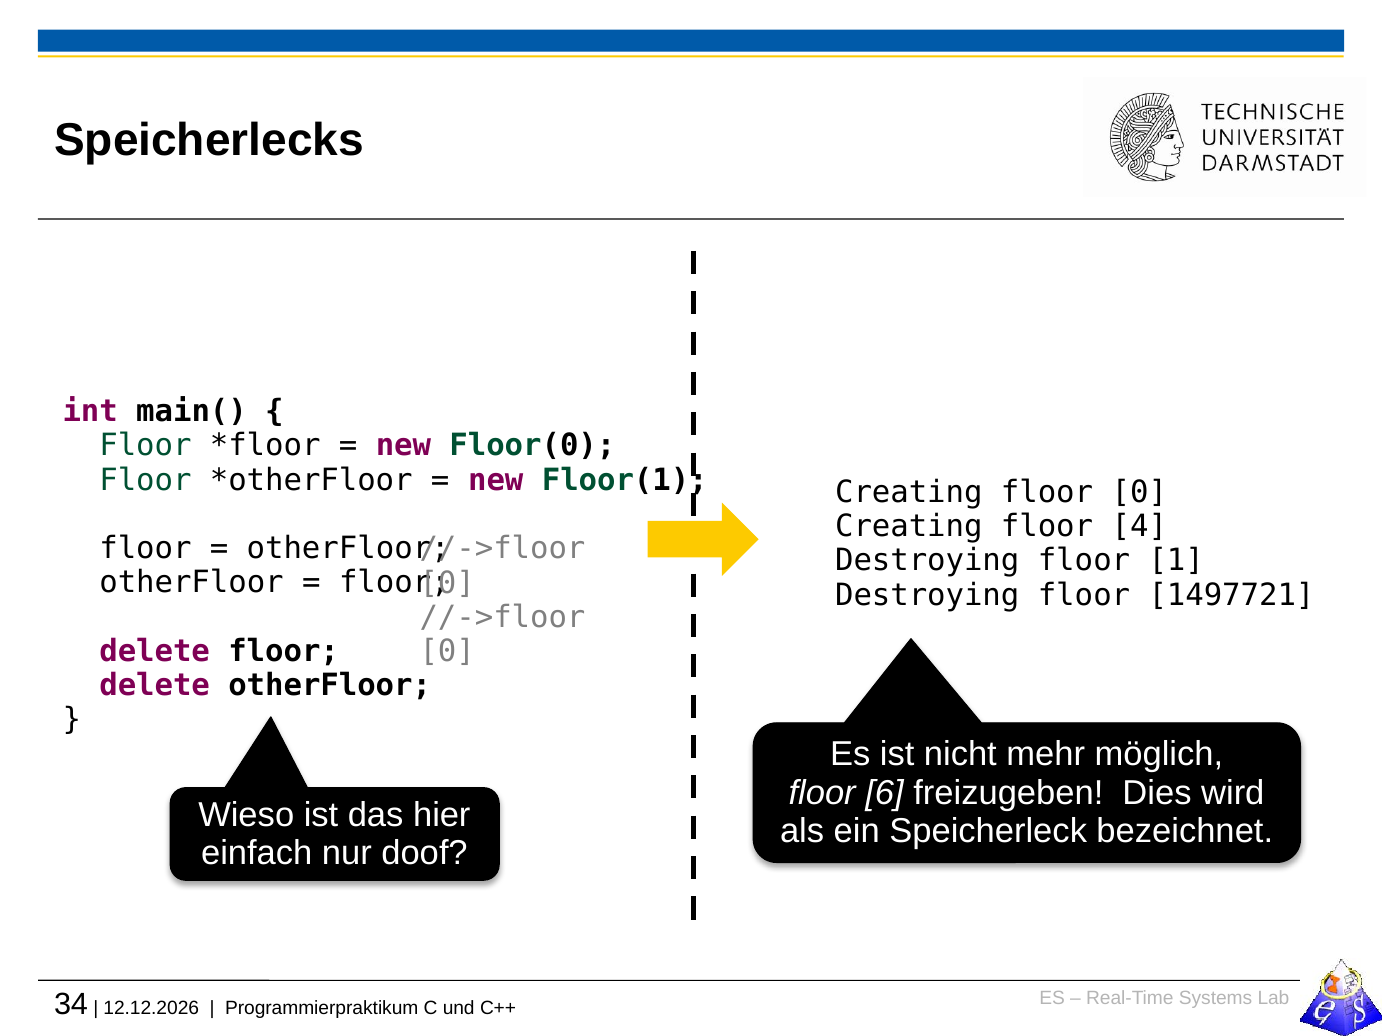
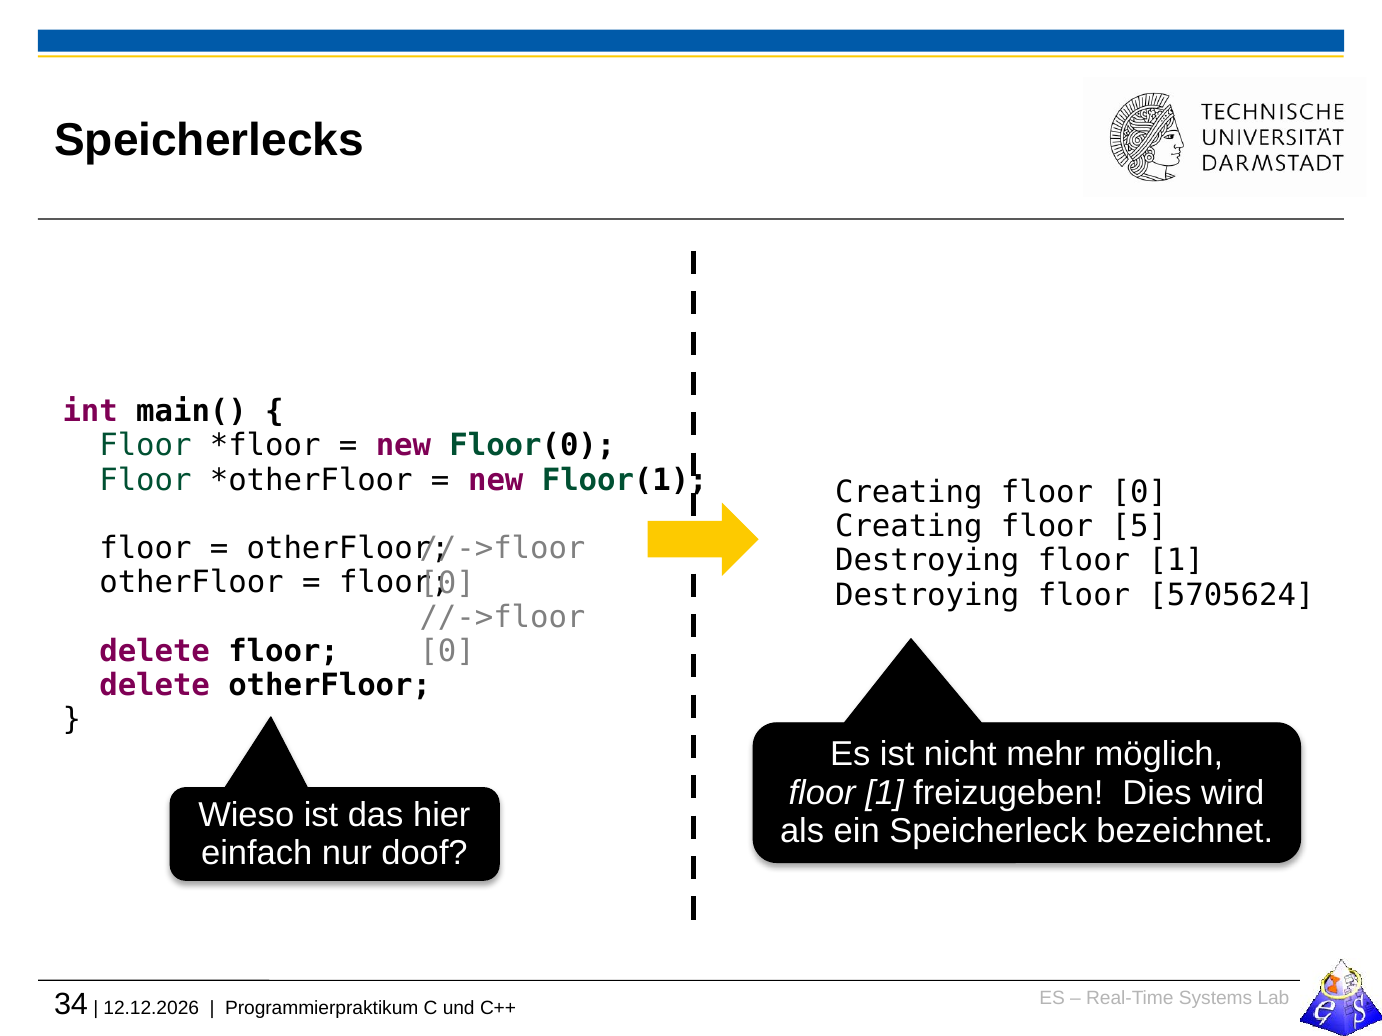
4: 4 -> 5
1497721: 1497721 -> 5705624
6 at (885, 793): 6 -> 1
